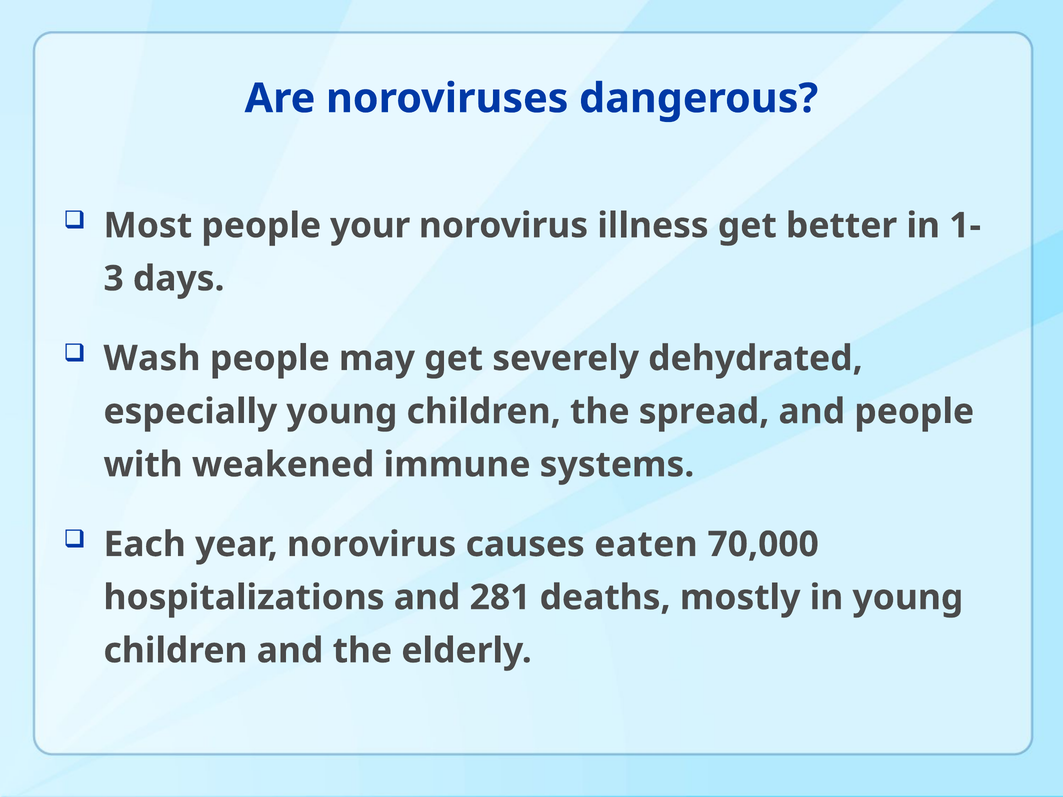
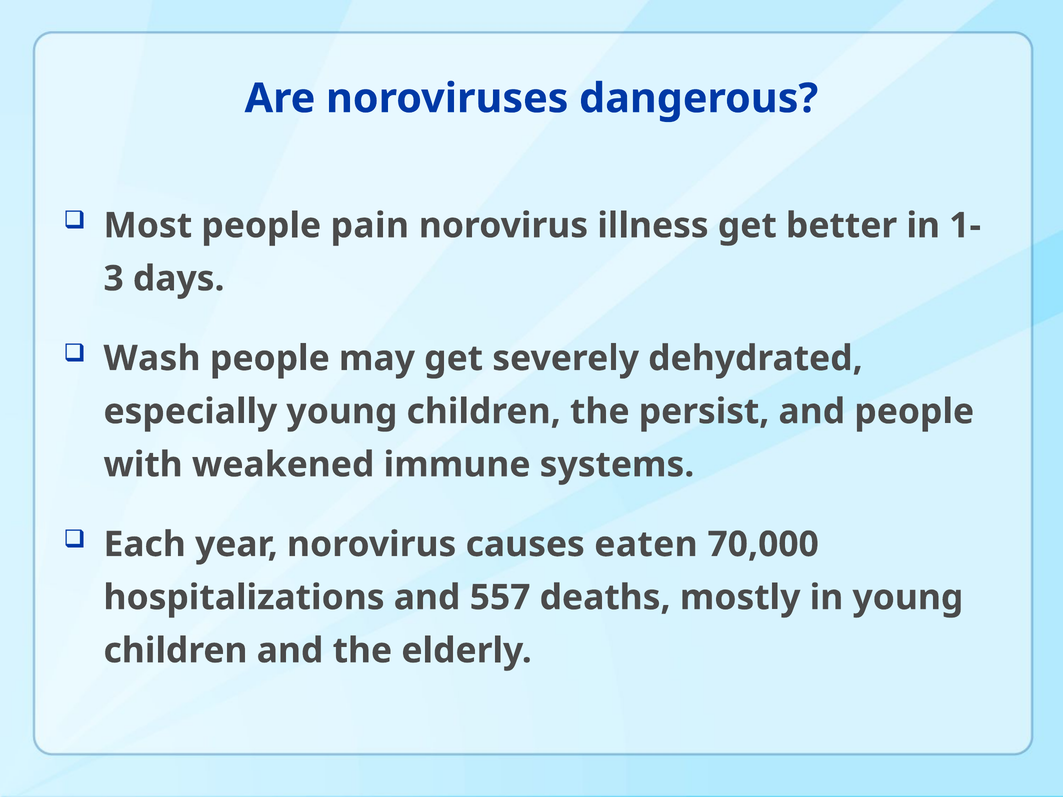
your: your -> pain
spread: spread -> persist
281: 281 -> 557
